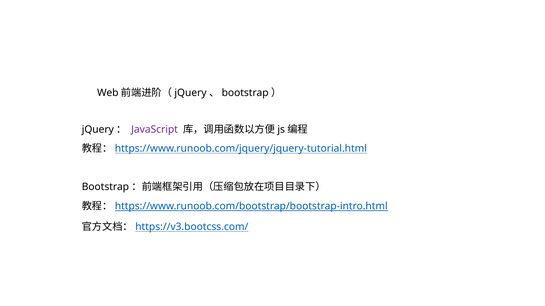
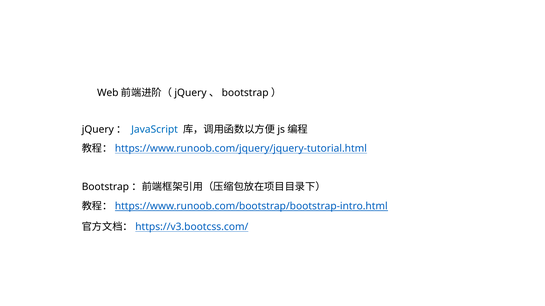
JavaScript colour: purple -> blue
